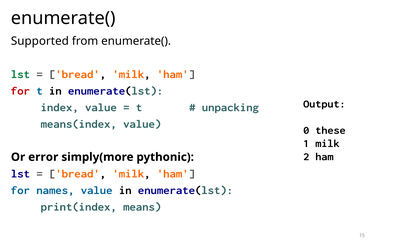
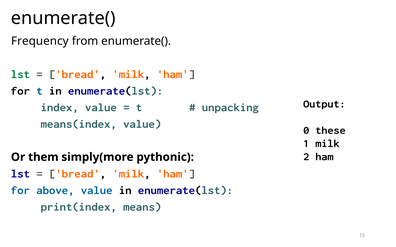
Supported: Supported -> Frequency
for at (20, 91) colour: red -> black
error: error -> them
names: names -> above
